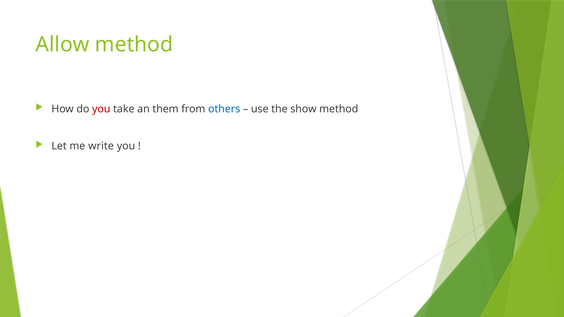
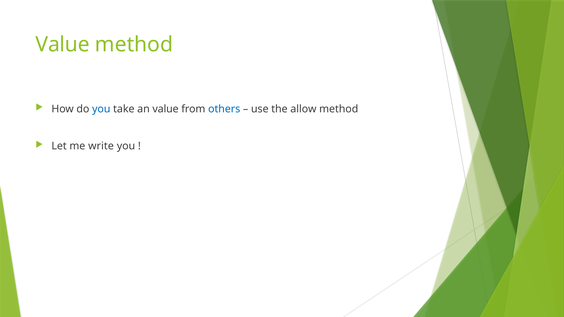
Allow at (63, 44): Allow -> Value
you at (101, 109) colour: red -> blue
an them: them -> value
show: show -> allow
